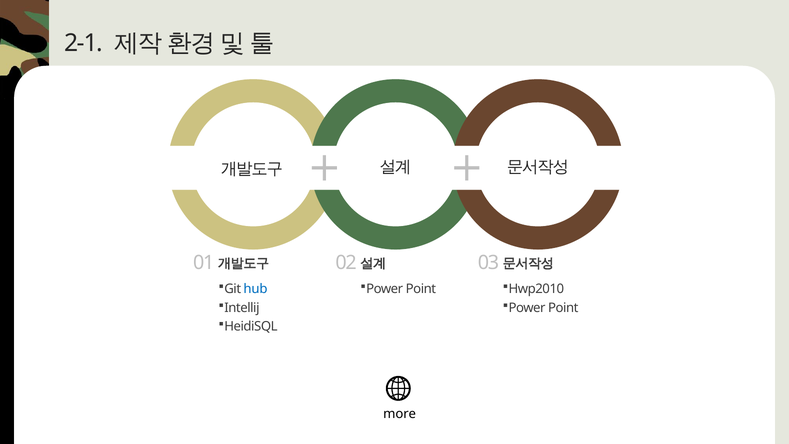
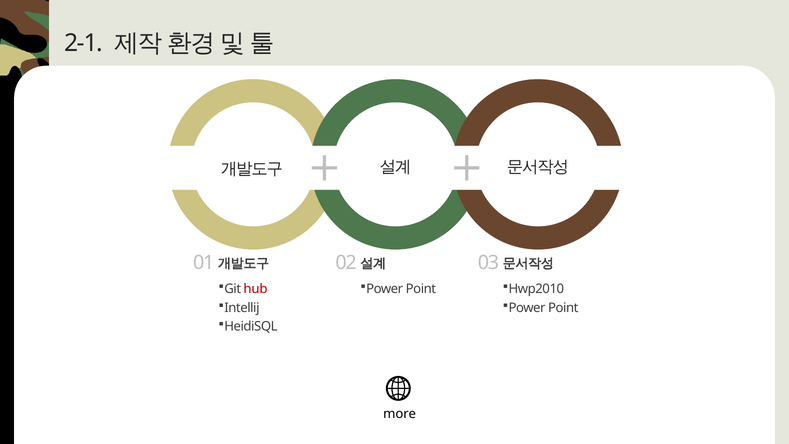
hub colour: blue -> red
